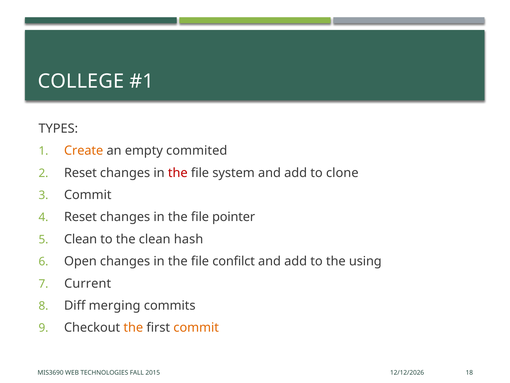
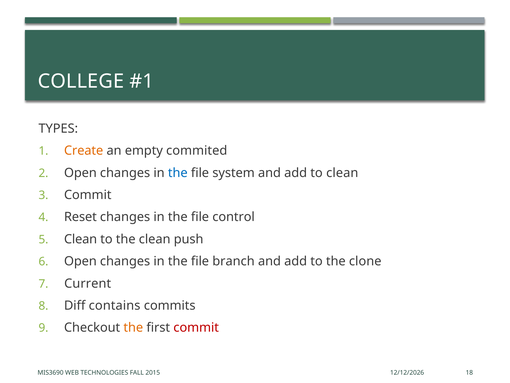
Reset at (80, 173): Reset -> Open
the at (178, 173) colour: red -> blue
to clone: clone -> clean
pointer: pointer -> control
hash: hash -> push
confilct: confilct -> branch
using: using -> clone
merging: merging -> contains
commit at (196, 327) colour: orange -> red
